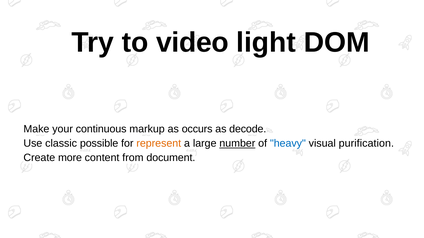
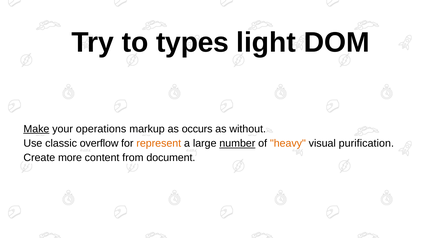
video: video -> types
Make underline: none -> present
continuous: continuous -> operations
decode: decode -> without
possible: possible -> overflow
heavy colour: blue -> orange
